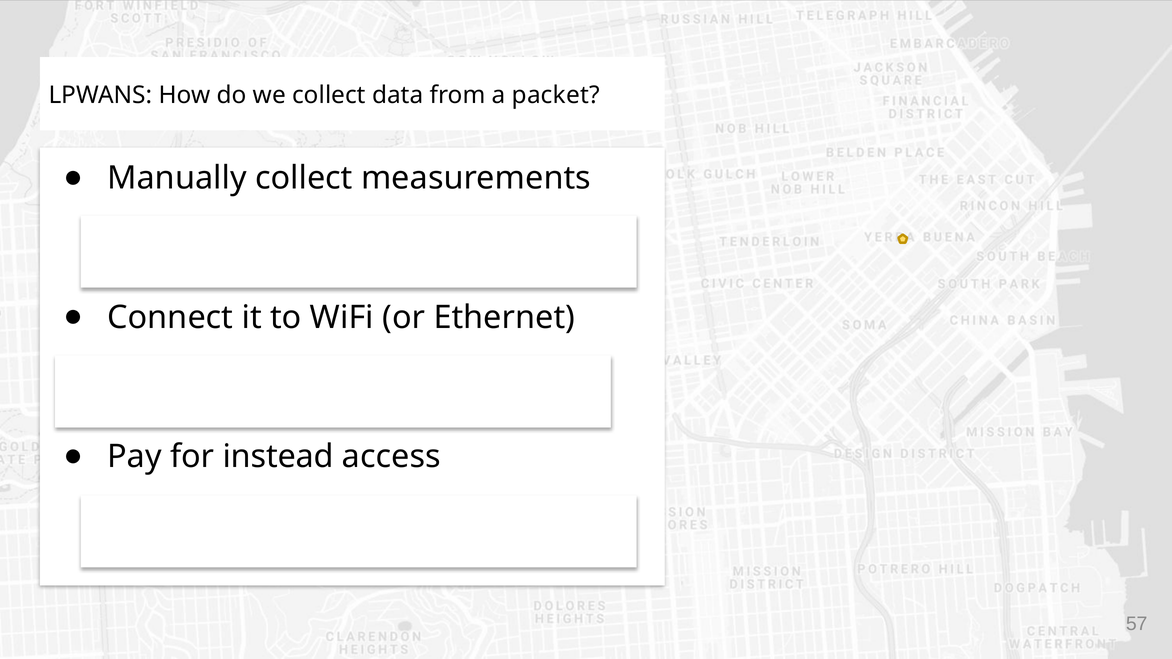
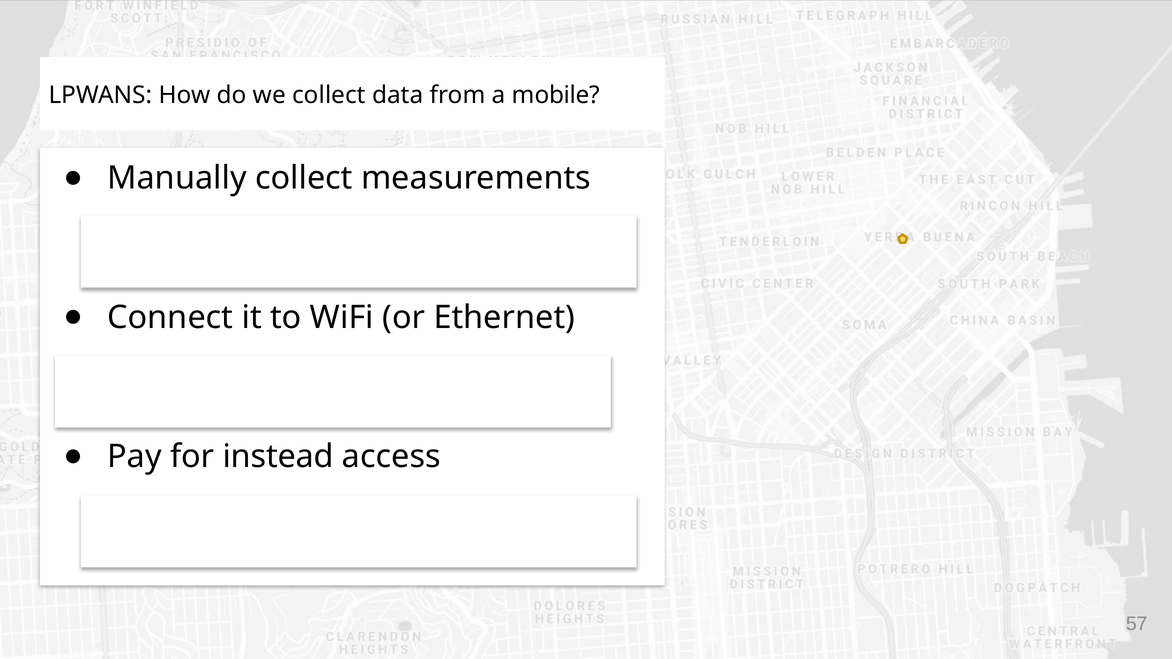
packet: packet -> mobile
